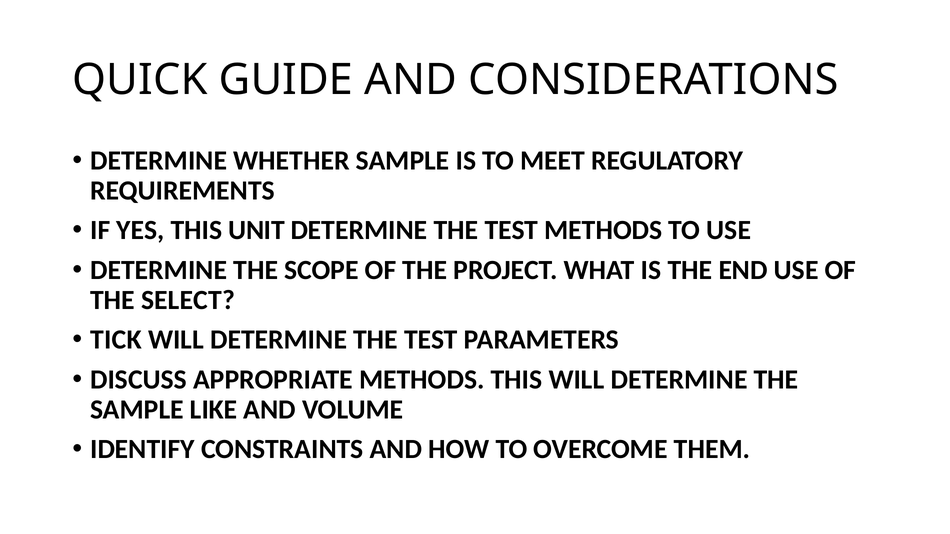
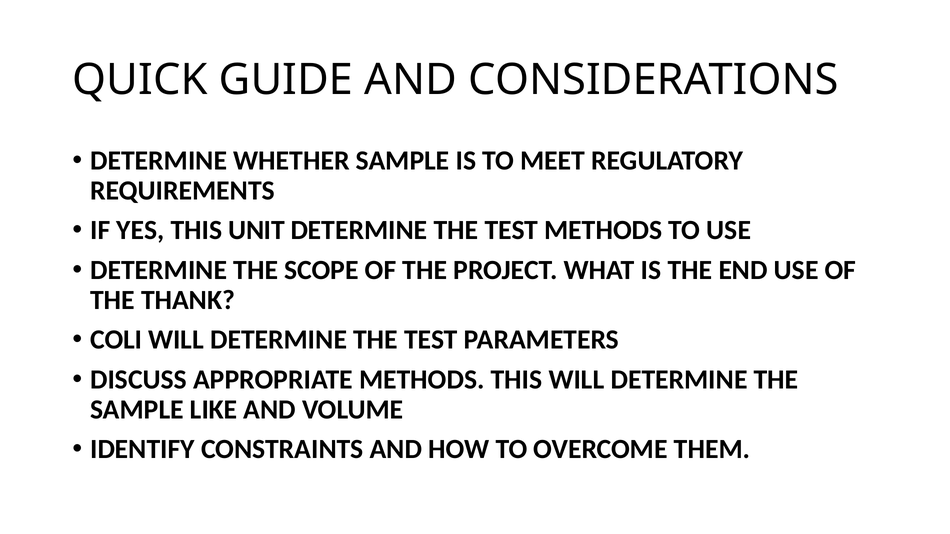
SELECT: SELECT -> THANK
TICK: TICK -> COLI
